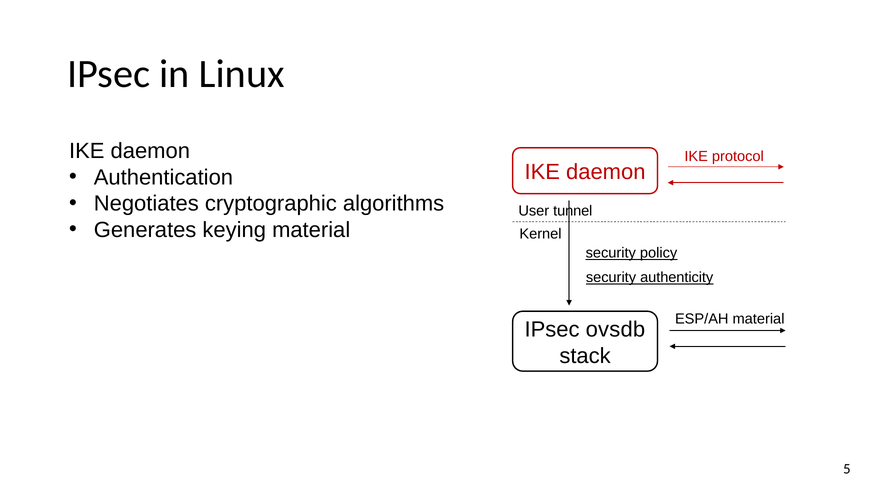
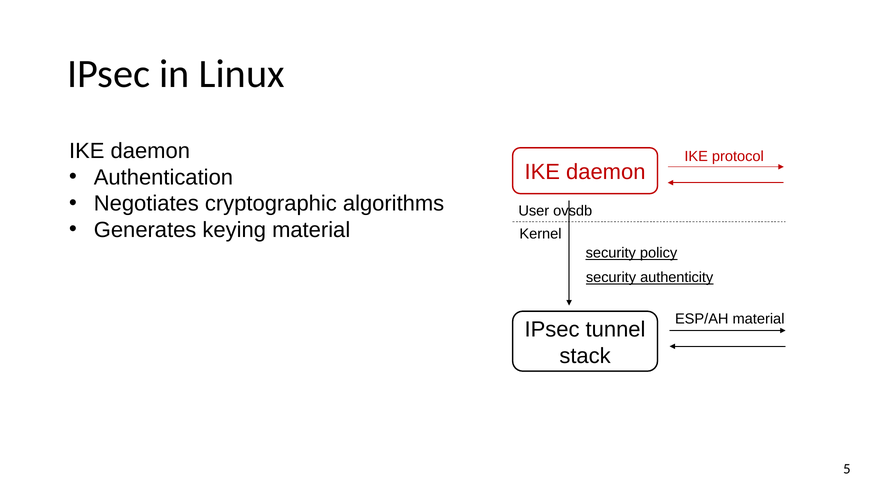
tunnel: tunnel -> ovsdb
ovsdb: ovsdb -> tunnel
